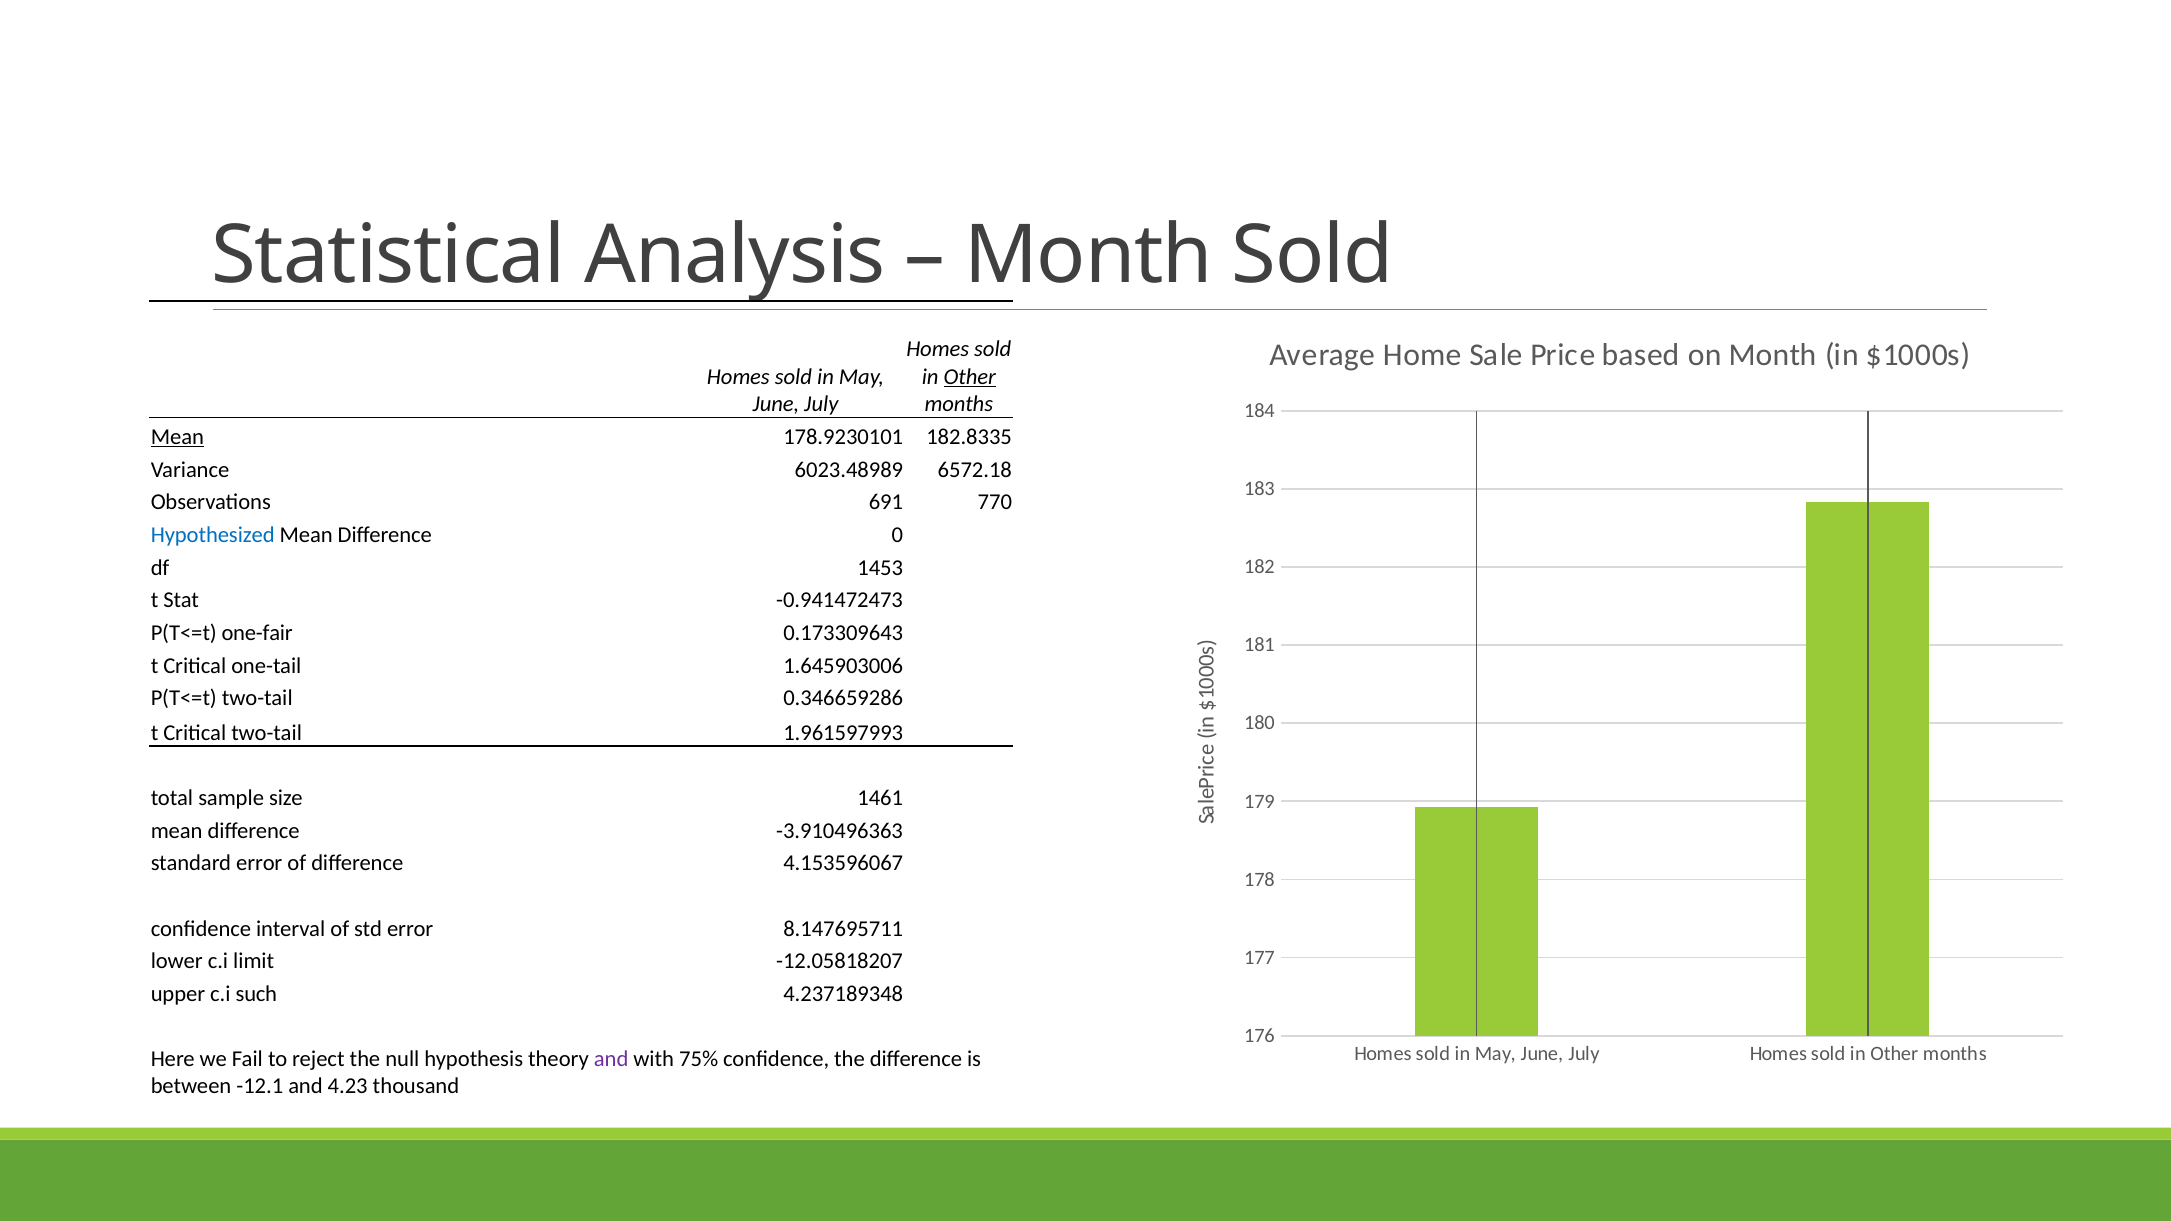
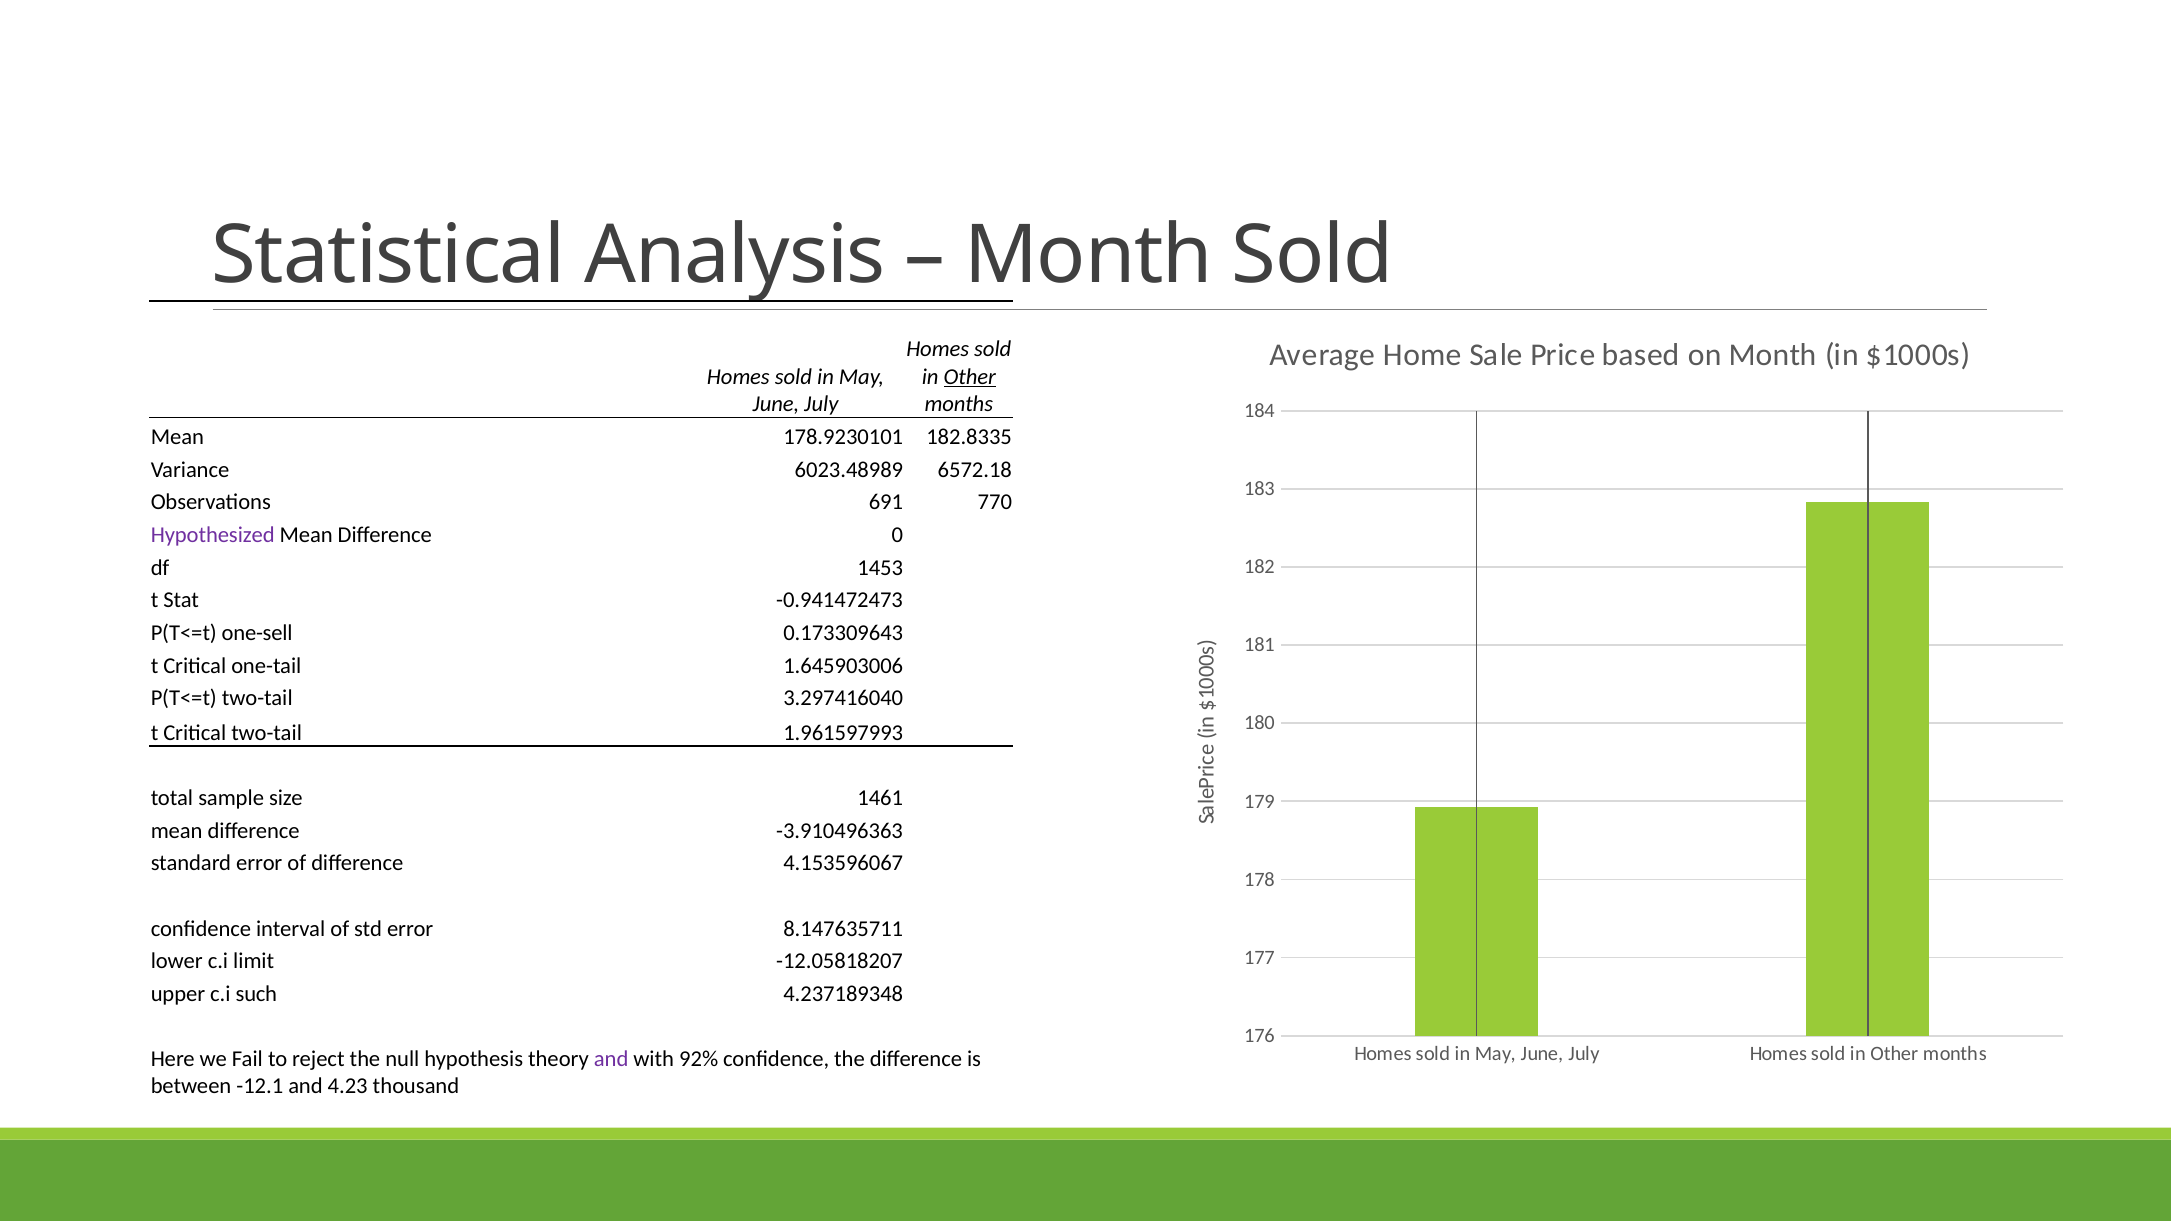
Mean at (177, 437) underline: present -> none
Hypothesized colour: blue -> purple
one-fair: one-fair -> one-sell
0.346659286: 0.346659286 -> 3.297416040
8.147695711: 8.147695711 -> 8.147635711
75%: 75% -> 92%
